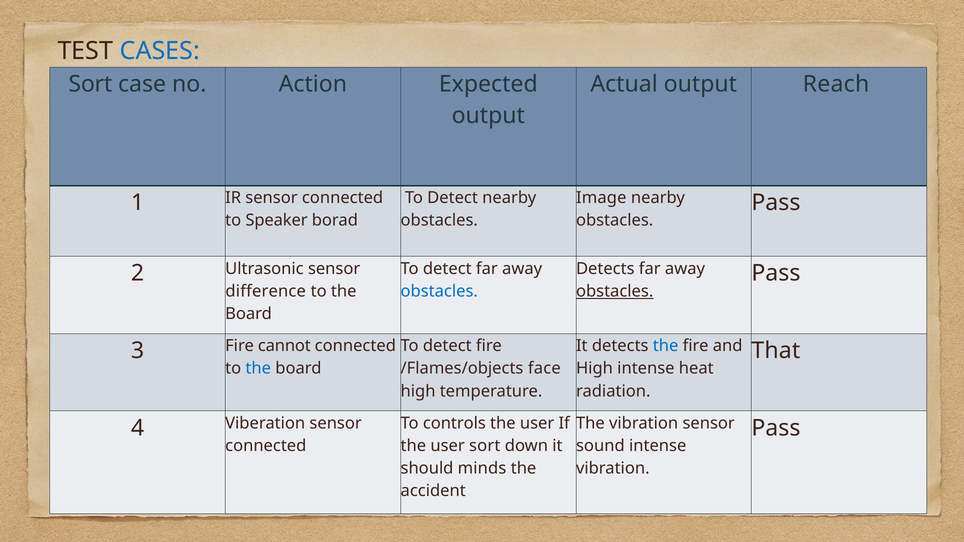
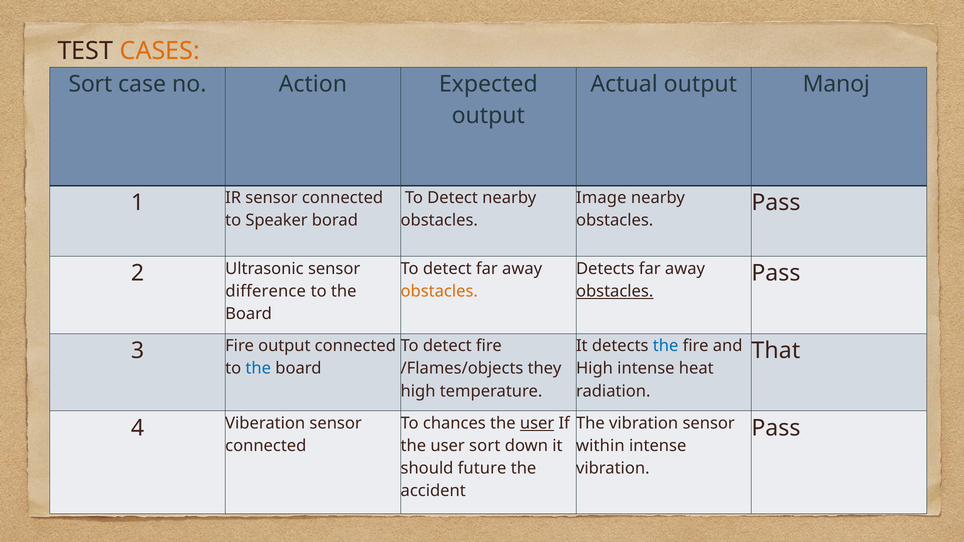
CASES colour: blue -> orange
Reach: Reach -> Manoj
obstacles at (439, 291) colour: blue -> orange
Fire cannot: cannot -> output
face: face -> they
controls: controls -> chances
user at (537, 423) underline: none -> present
sound: sound -> within
minds: minds -> future
